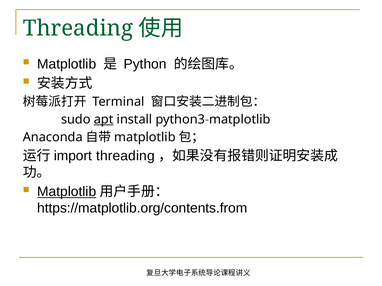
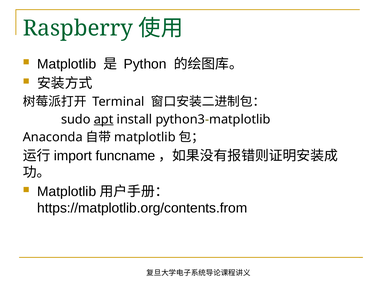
Threading at (78, 28): Threading -> Raspberry
threading at (125, 156): threading -> funcname
Matplotlib at (67, 192) underline: present -> none
